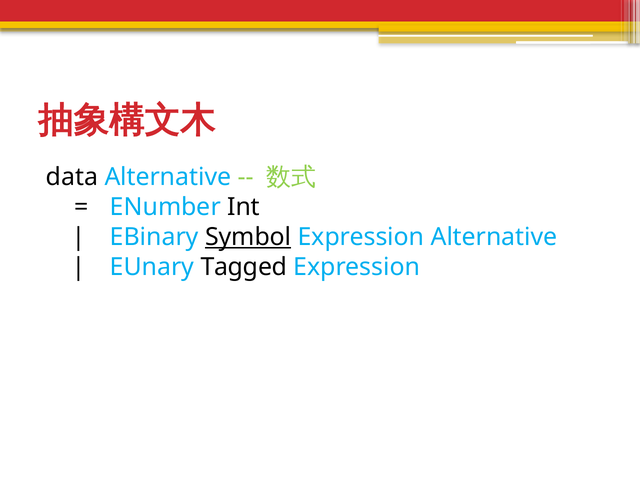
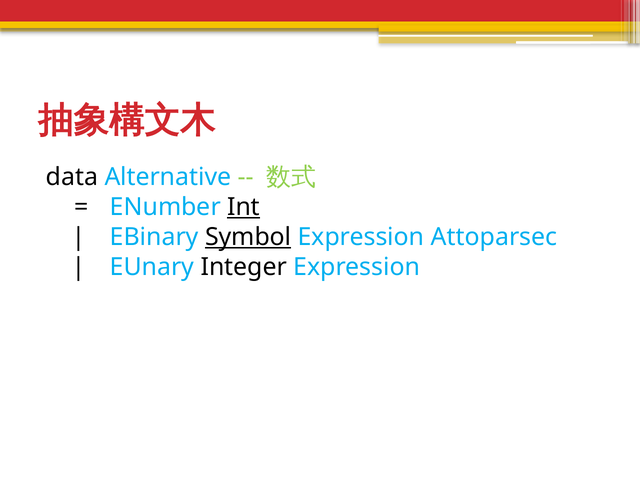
Int underline: none -> present
Expression Alternative: Alternative -> Attoparsec
Tagged: Tagged -> Integer
